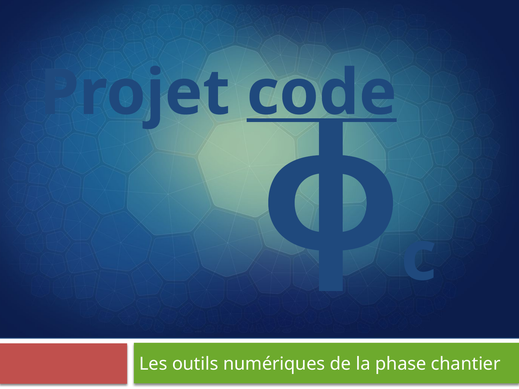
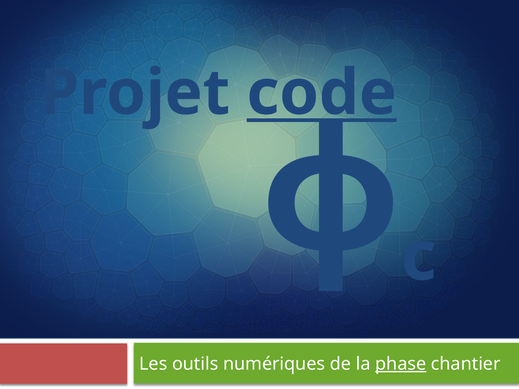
phase underline: none -> present
